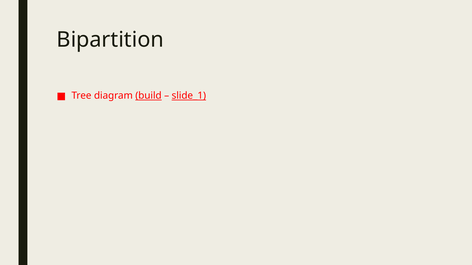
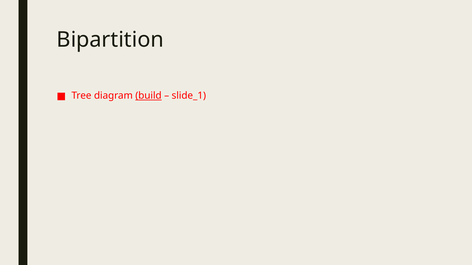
slide_1 underline: present -> none
